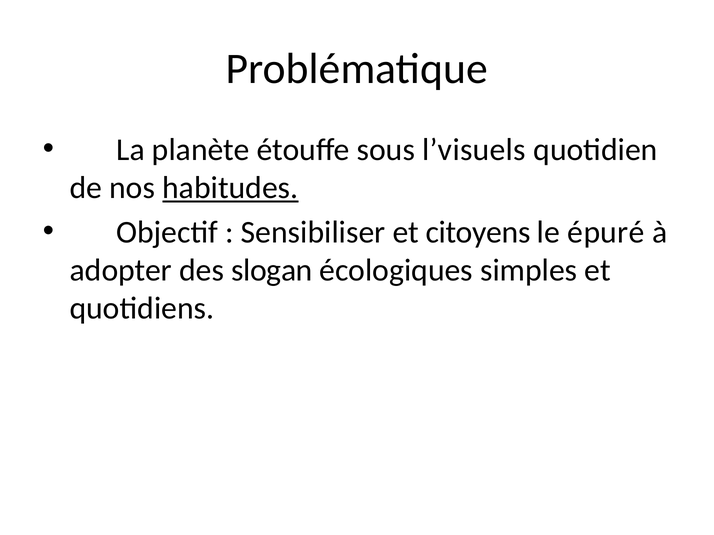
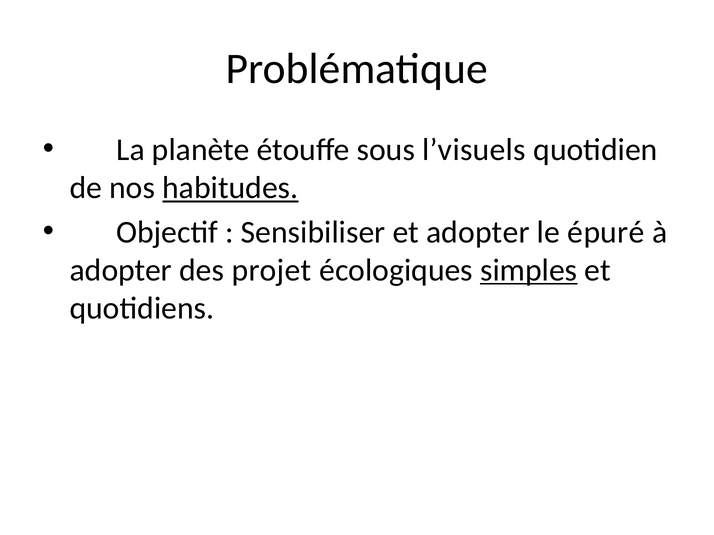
et citoyens: citoyens -> adopter
slogan: slogan -> projet
simples underline: none -> present
